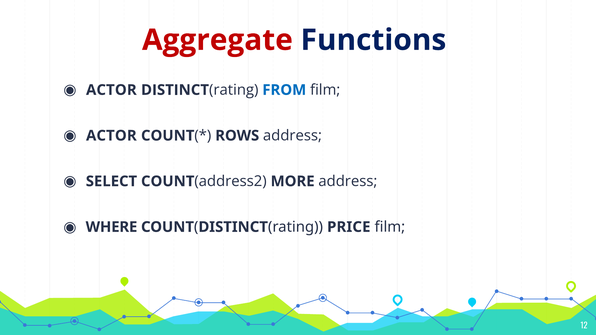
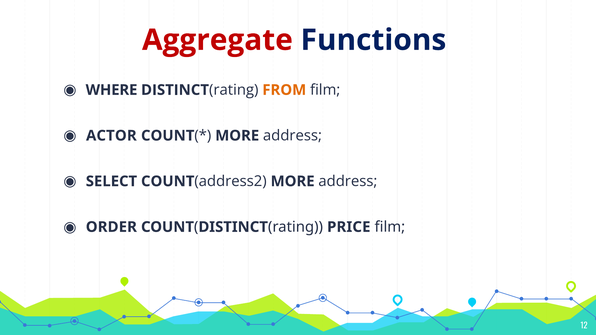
ACTOR at (111, 90): ACTOR -> WHERE
FROM colour: blue -> orange
ROWS at (237, 136): ROWS -> MORE
WHERE: WHERE -> ORDER
